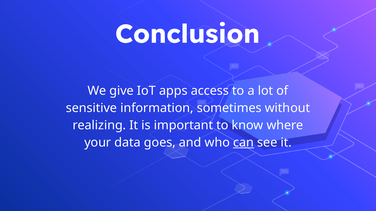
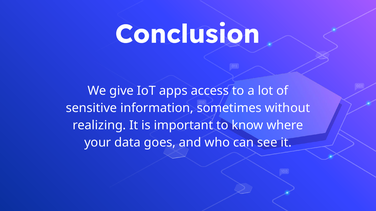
can underline: present -> none
